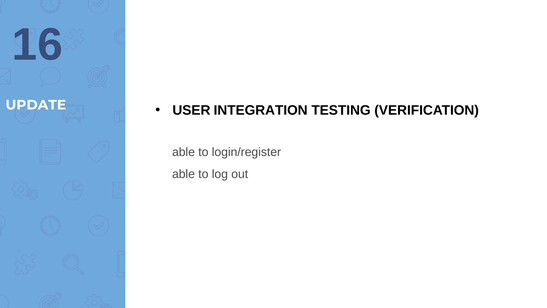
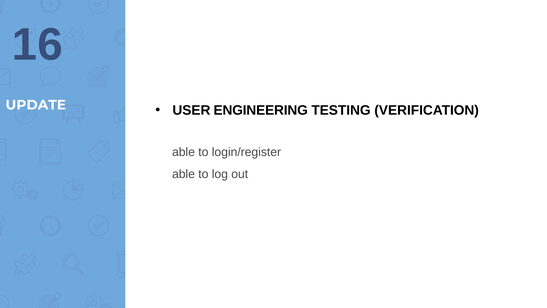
INTEGRATION: INTEGRATION -> ENGINEERING
